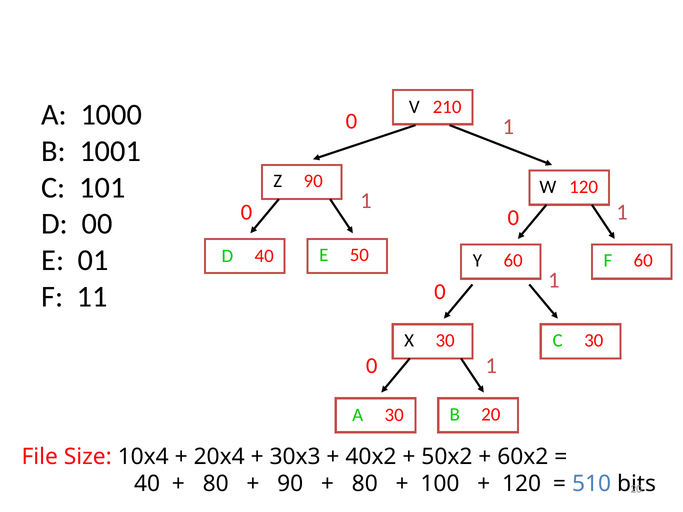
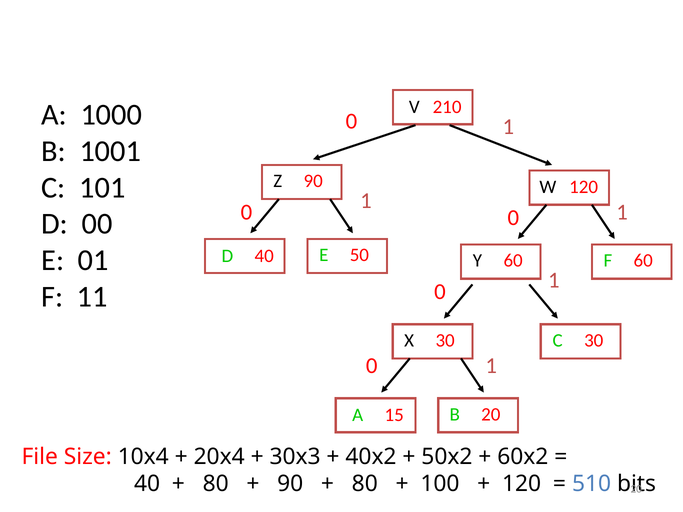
A 30: 30 -> 15
